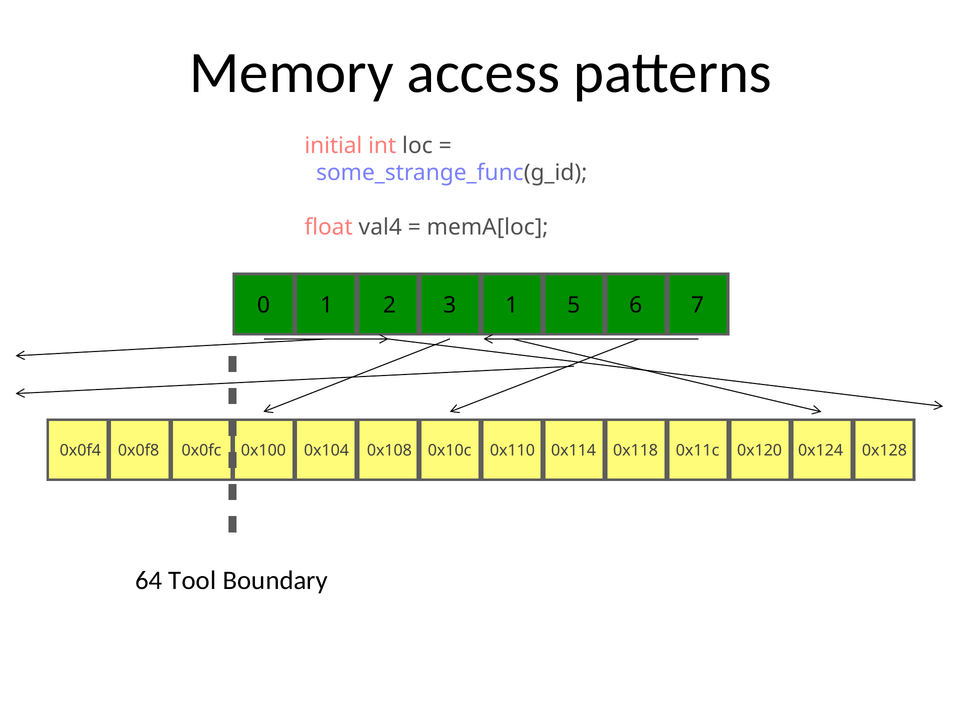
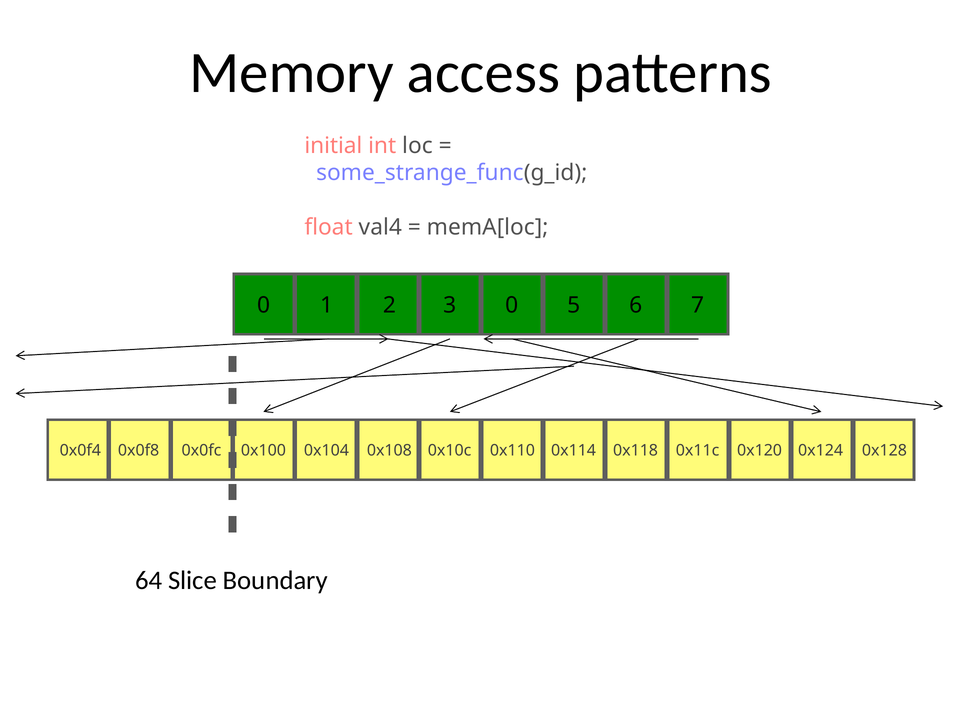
3 1: 1 -> 0
Tool: Tool -> Slice
